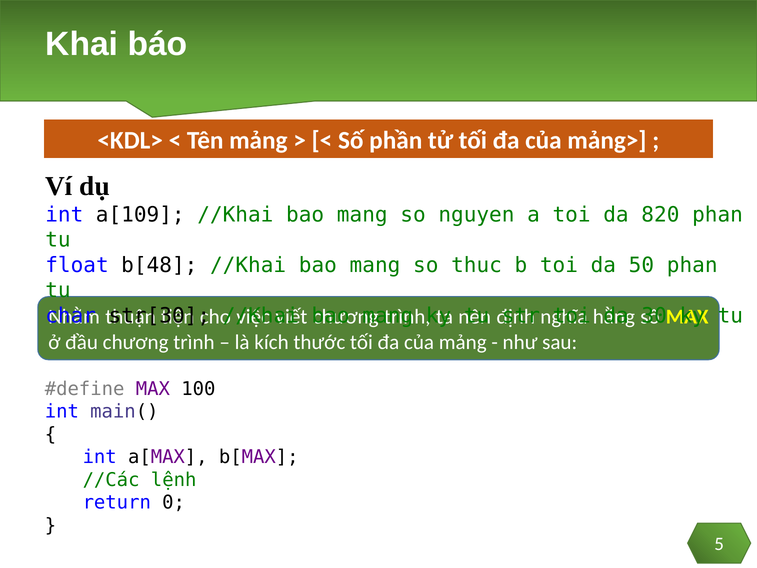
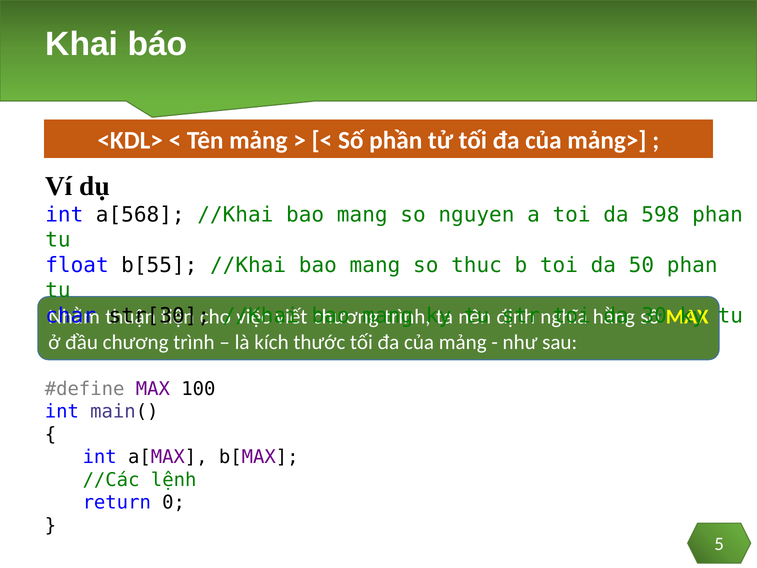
a[109: a[109 -> a[568
820: 820 -> 598
b[48: b[48 -> b[55
